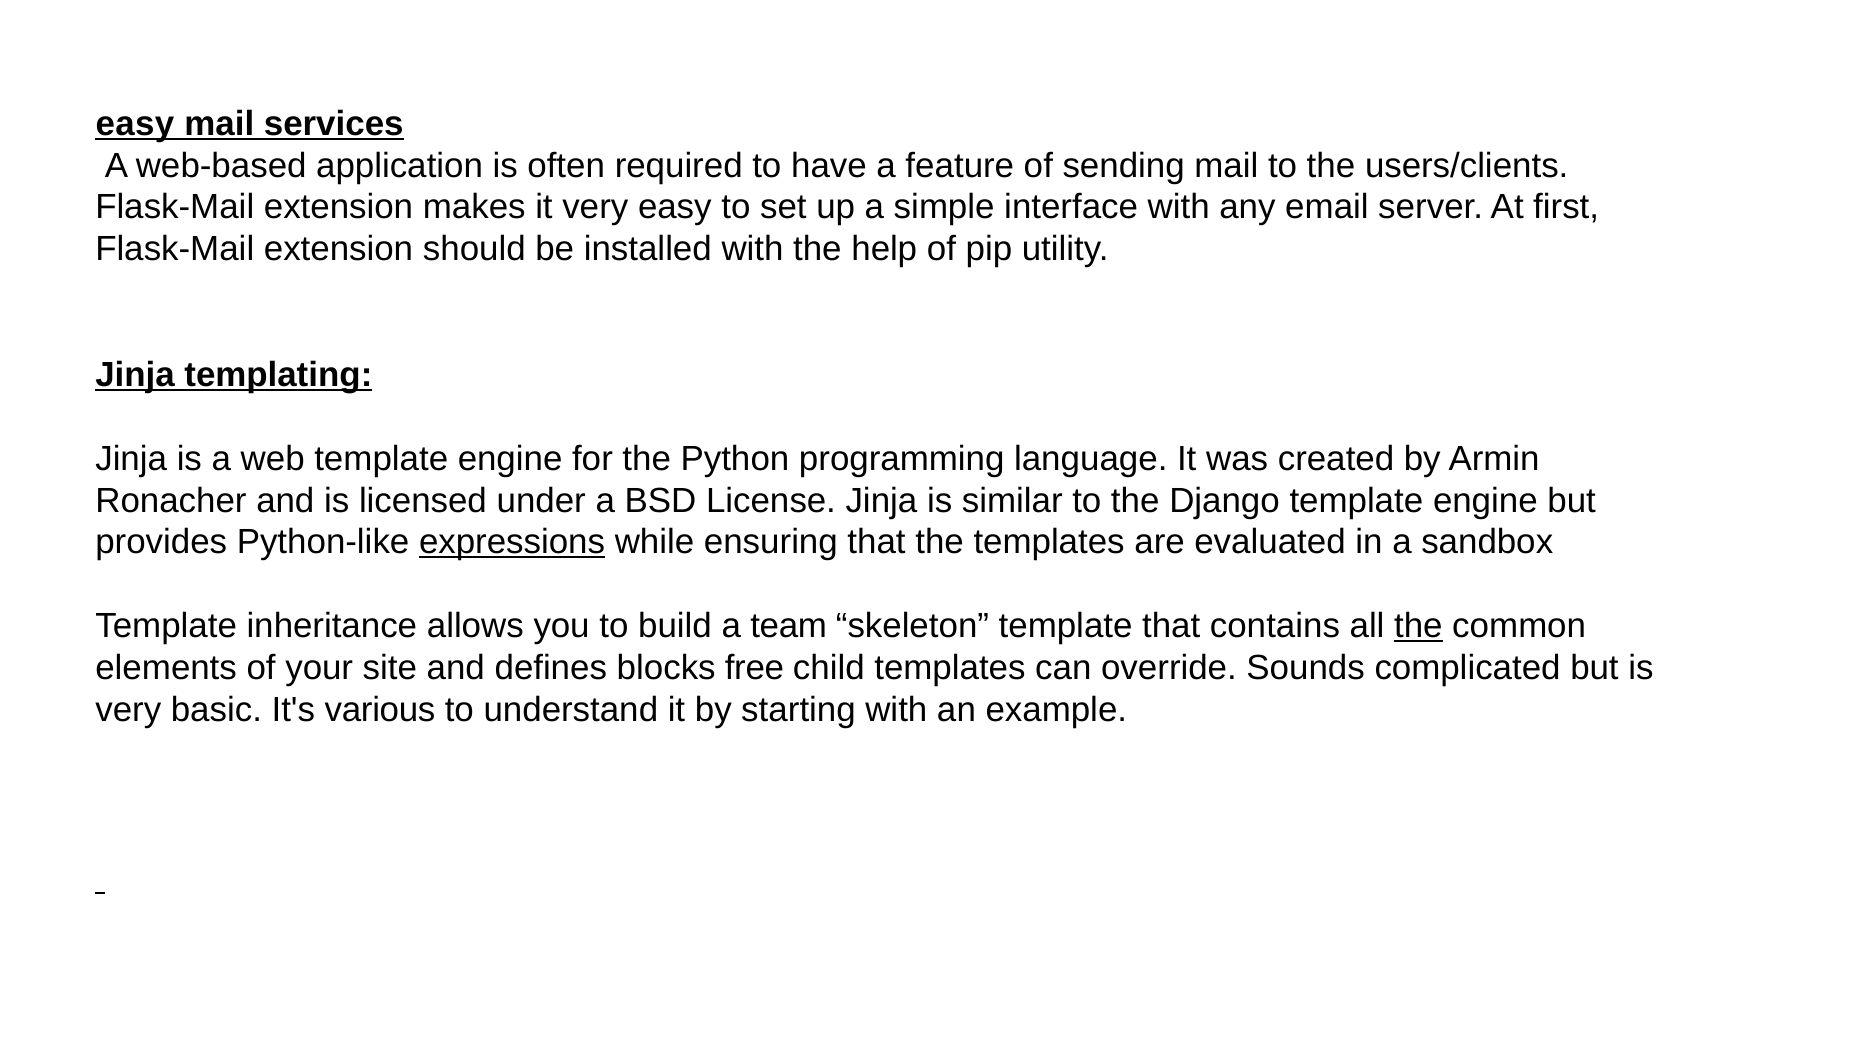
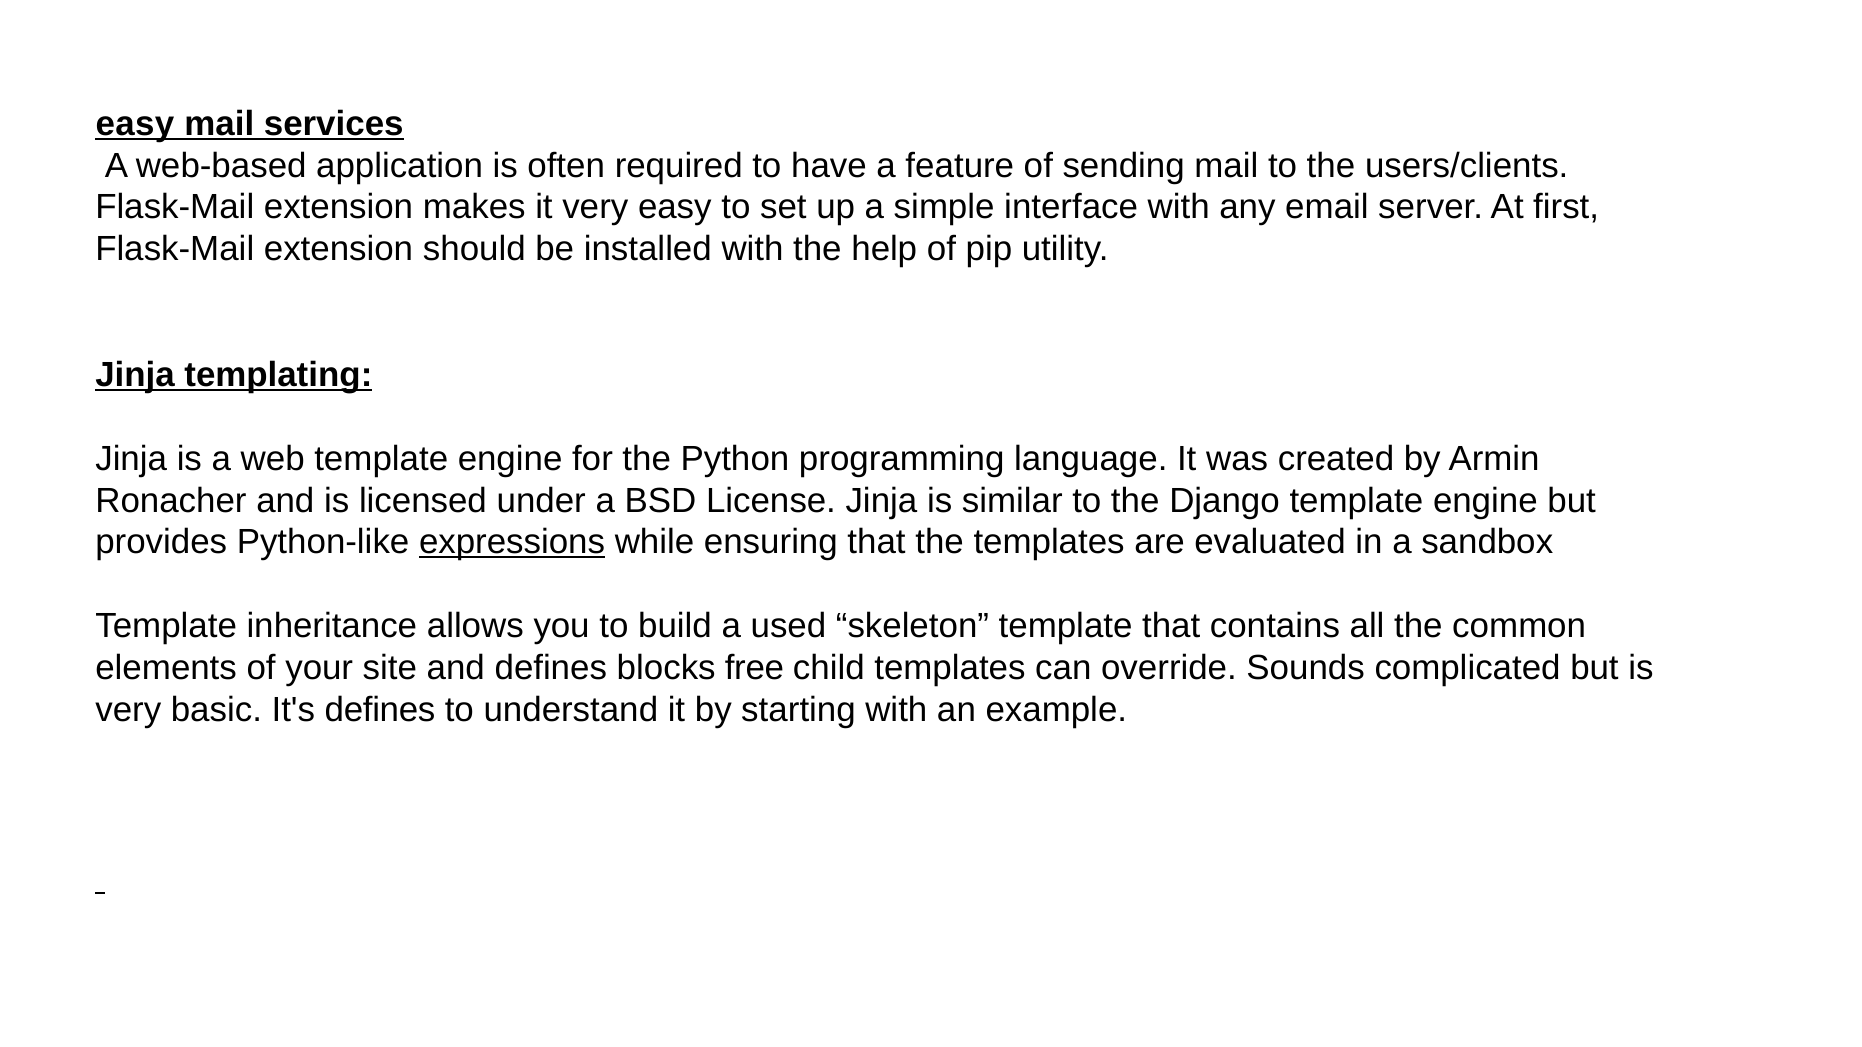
team: team -> used
the at (1418, 626) underline: present -> none
It's various: various -> defines
